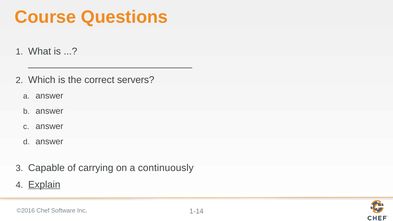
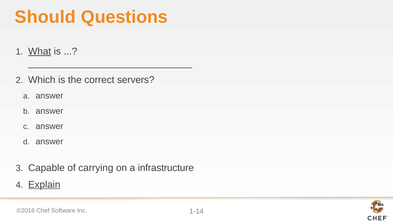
Course: Course -> Should
What underline: none -> present
continuously: continuously -> infrastructure
